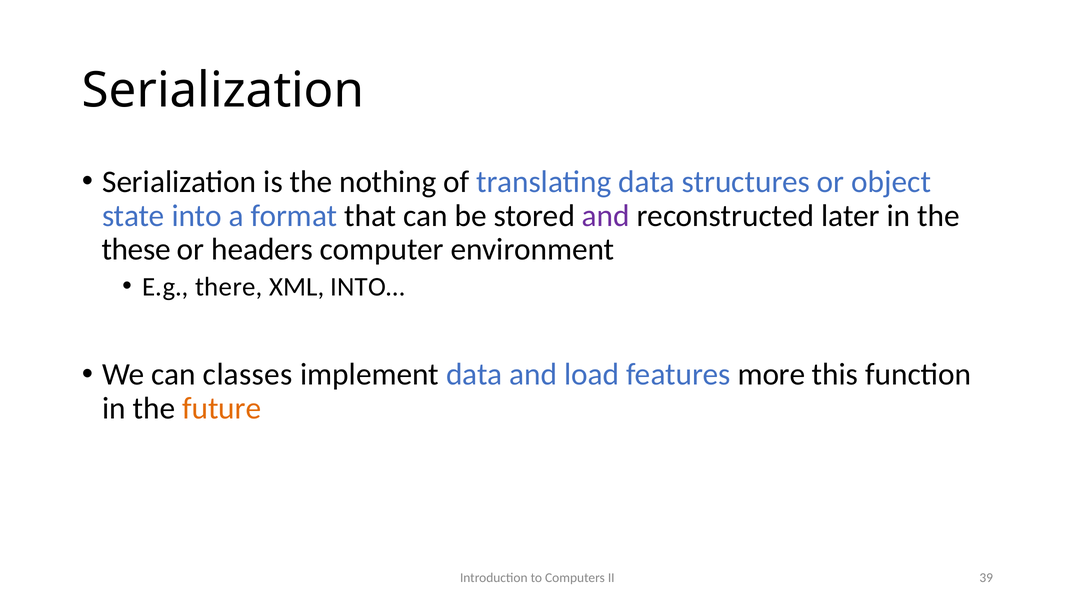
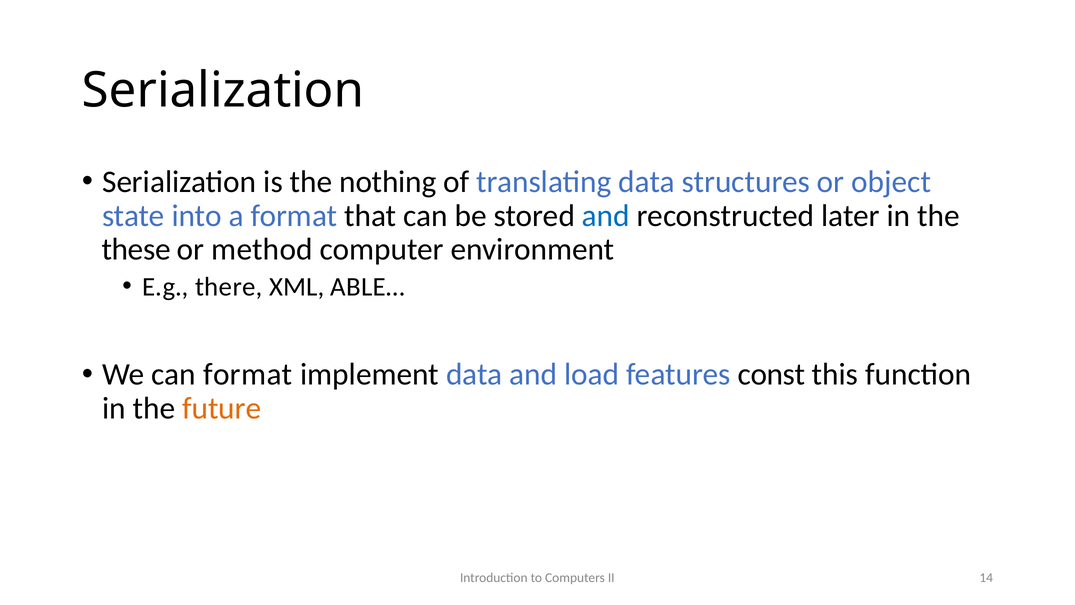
and at (606, 216) colour: purple -> blue
headers: headers -> method
INTO…: INTO… -> ABLE…
can classes: classes -> format
more: more -> const
39: 39 -> 14
